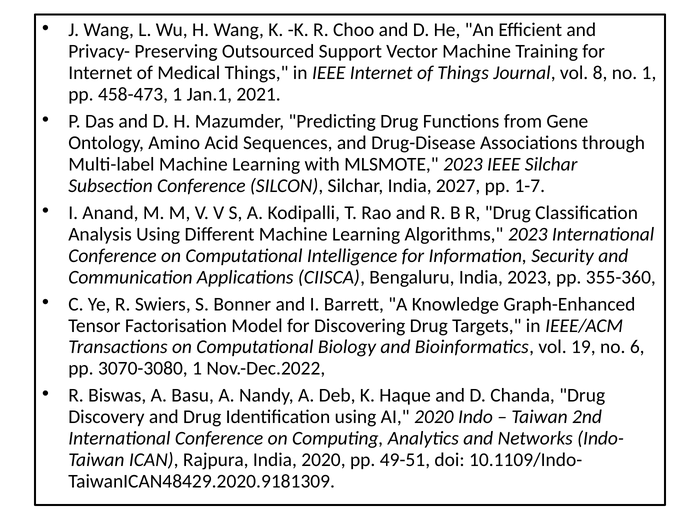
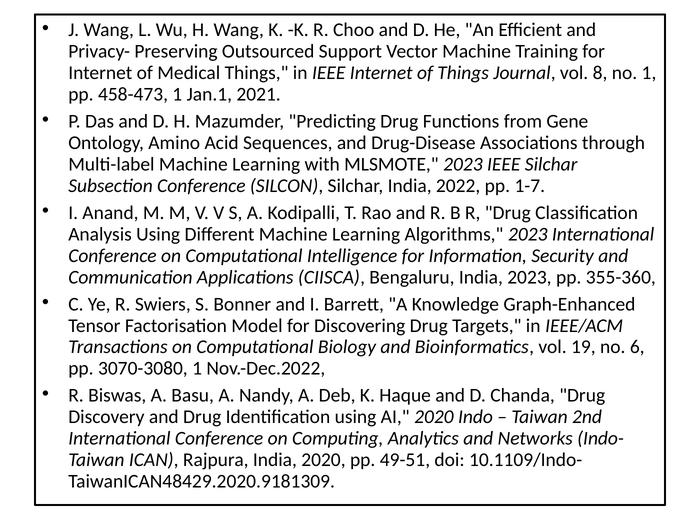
2027: 2027 -> 2022
